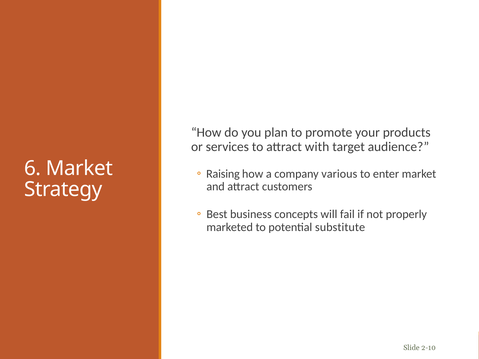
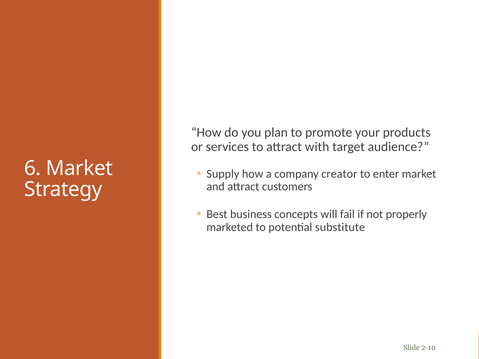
Raising: Raising -> Supply
various: various -> creator
